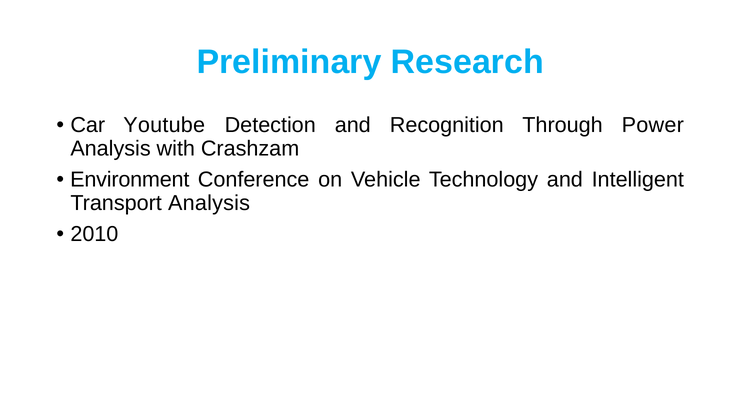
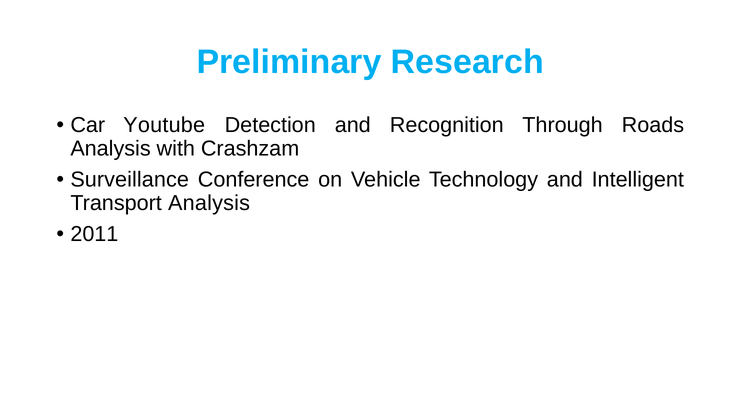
Power: Power -> Roads
Environment: Environment -> Surveillance
2010: 2010 -> 2011
